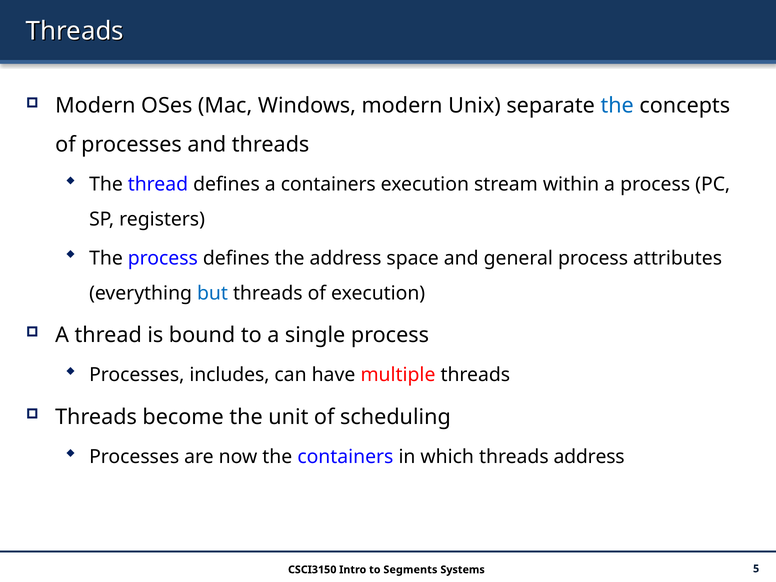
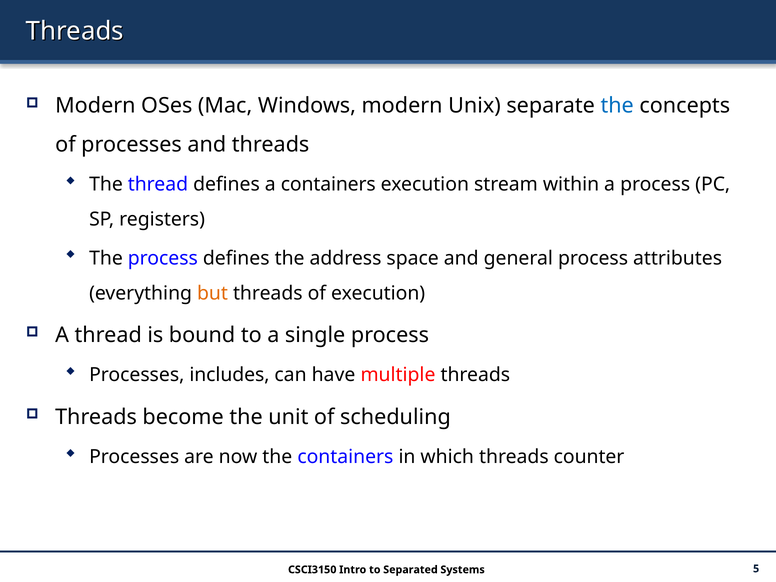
but colour: blue -> orange
threads address: address -> counter
Segments: Segments -> Separated
